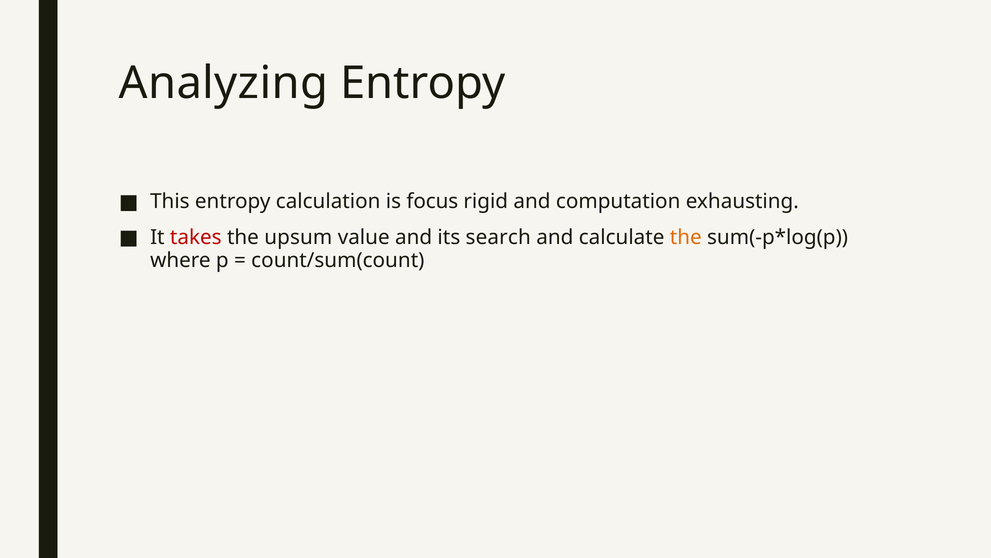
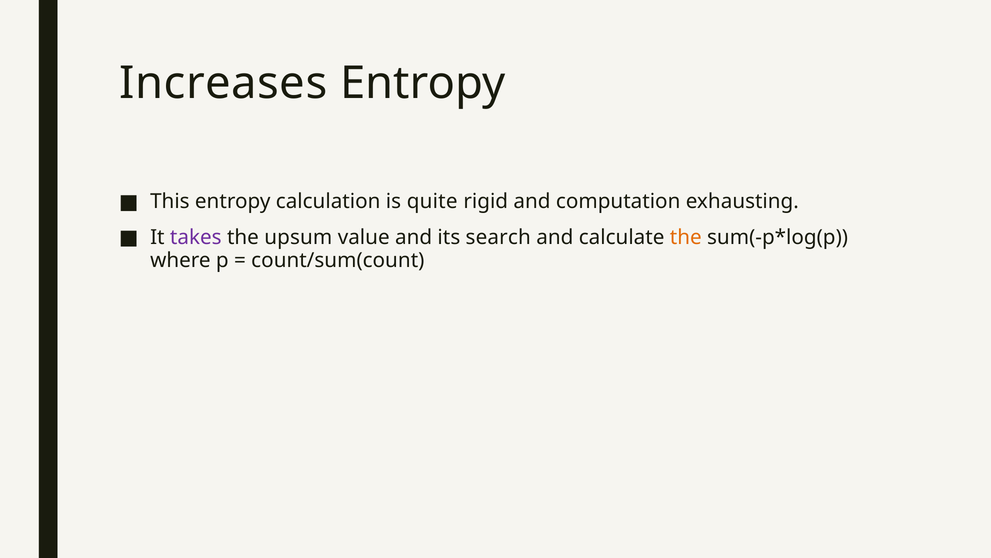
Analyzing: Analyzing -> Increases
focus: focus -> quite
takes colour: red -> purple
